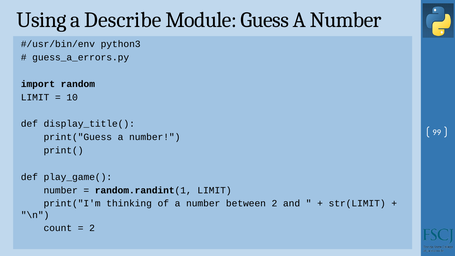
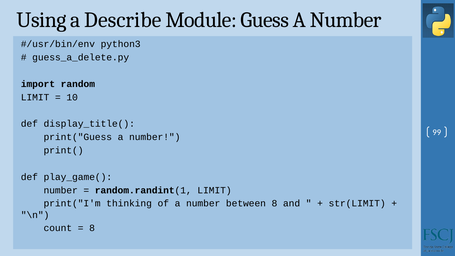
guess_a_errors.py: guess_a_errors.py -> guess_a_delete.py
between 2: 2 -> 8
2 at (92, 228): 2 -> 8
